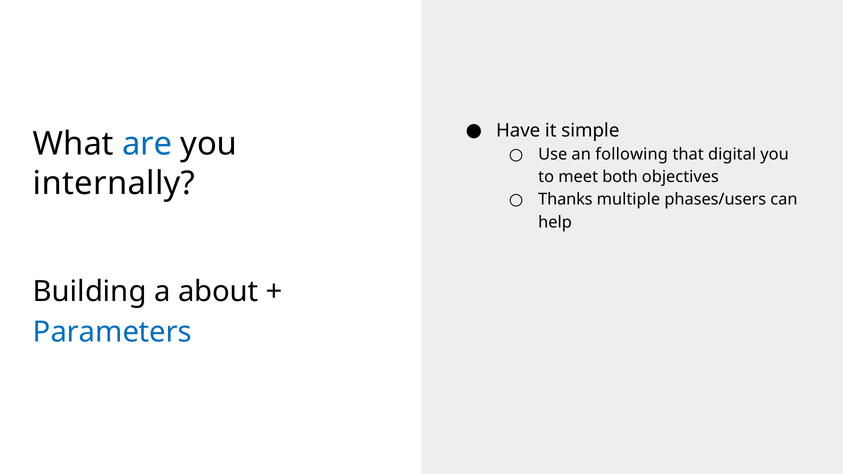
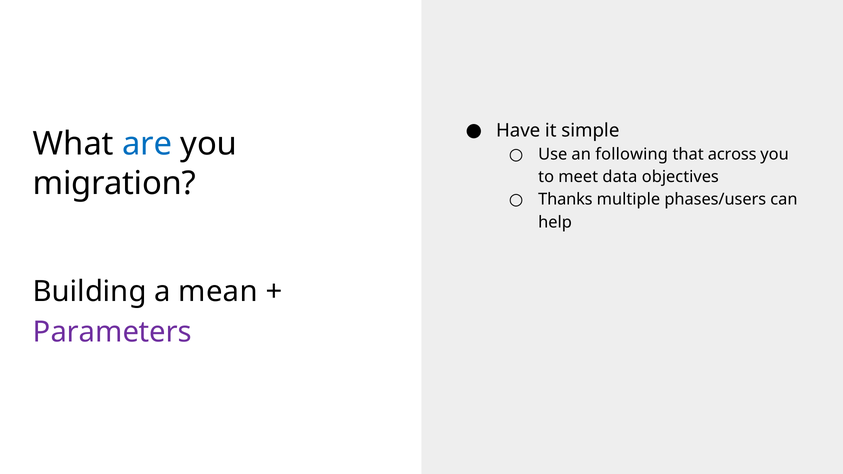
digital: digital -> across
both: both -> data
internally: internally -> migration
about: about -> mean
Parameters colour: blue -> purple
